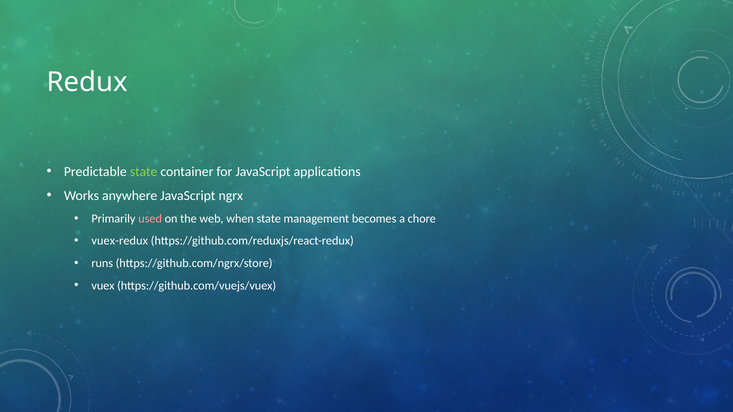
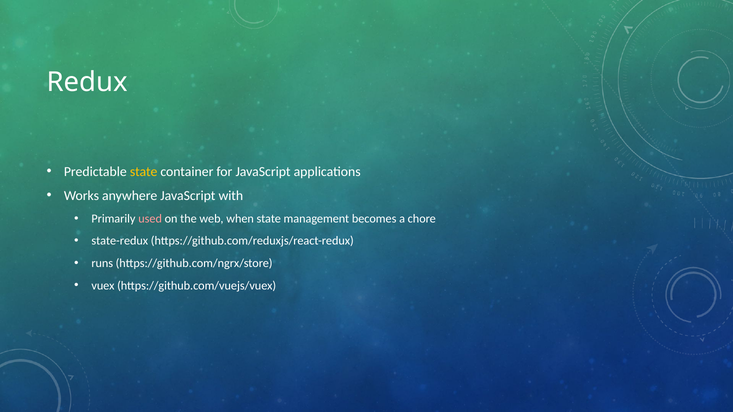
state at (144, 172) colour: light green -> yellow
ngrx: ngrx -> with
vuex-redux: vuex-redux -> state-redux
